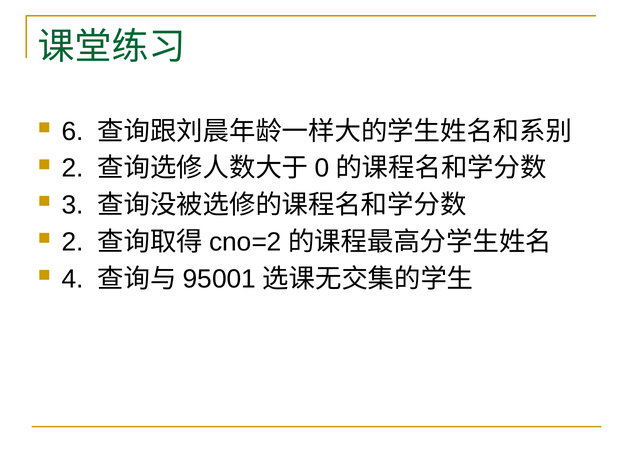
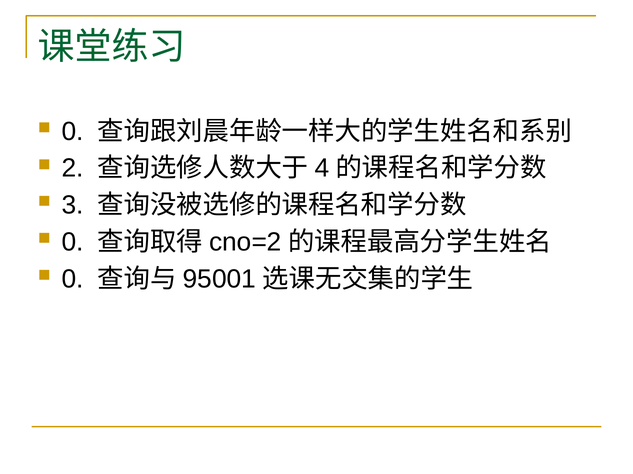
6 at (73, 132): 6 -> 0
0: 0 -> 4
2 at (73, 242): 2 -> 0
4 at (73, 279): 4 -> 0
